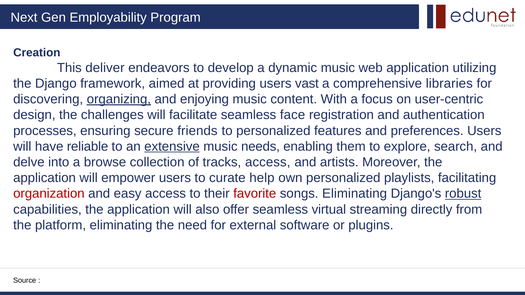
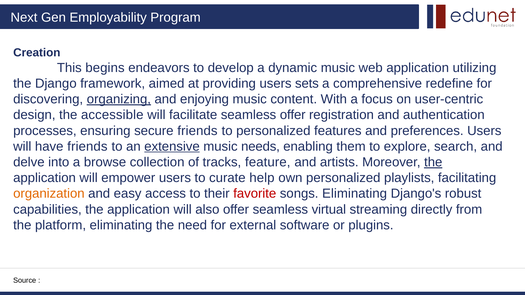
deliver: deliver -> begins
vast: vast -> sets
libraries: libraries -> redefine
challenges: challenges -> accessible
seamless face: face -> offer
have reliable: reliable -> friends
tracks access: access -> feature
the at (433, 162) underline: none -> present
organization colour: red -> orange
robust underline: present -> none
